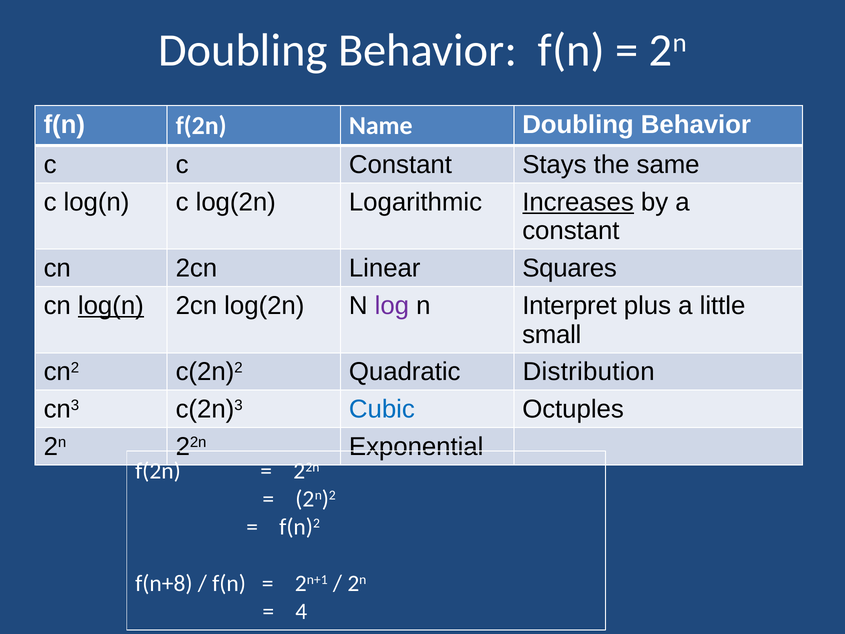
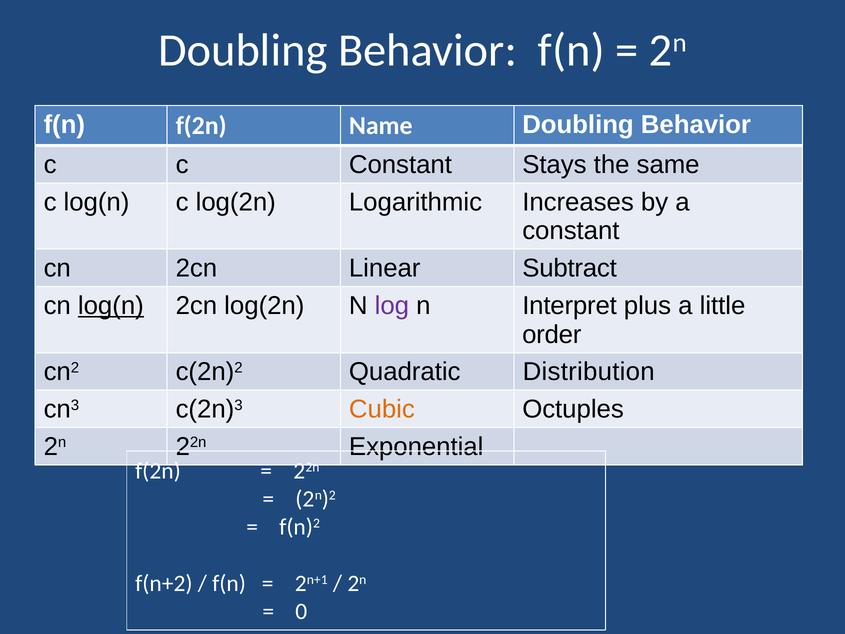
Increases underline: present -> none
Squares: Squares -> Subtract
small: small -> order
Cubic colour: blue -> orange
f(n+8: f(n+8 -> f(n+2
4: 4 -> 0
